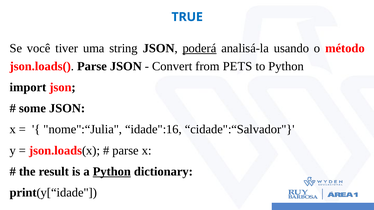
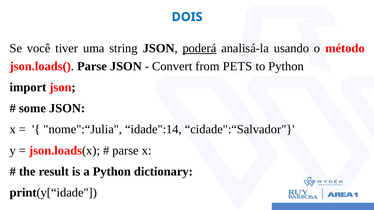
TRUE: TRUE -> DOIS
idade":16: idade":16 -> idade":14
Python at (112, 172) underline: present -> none
